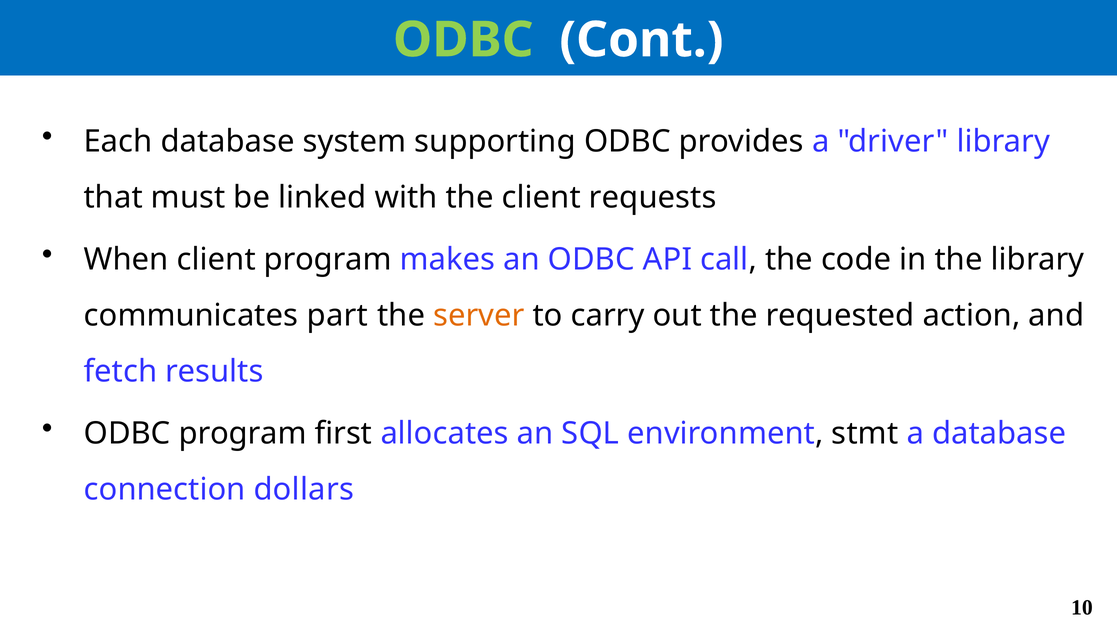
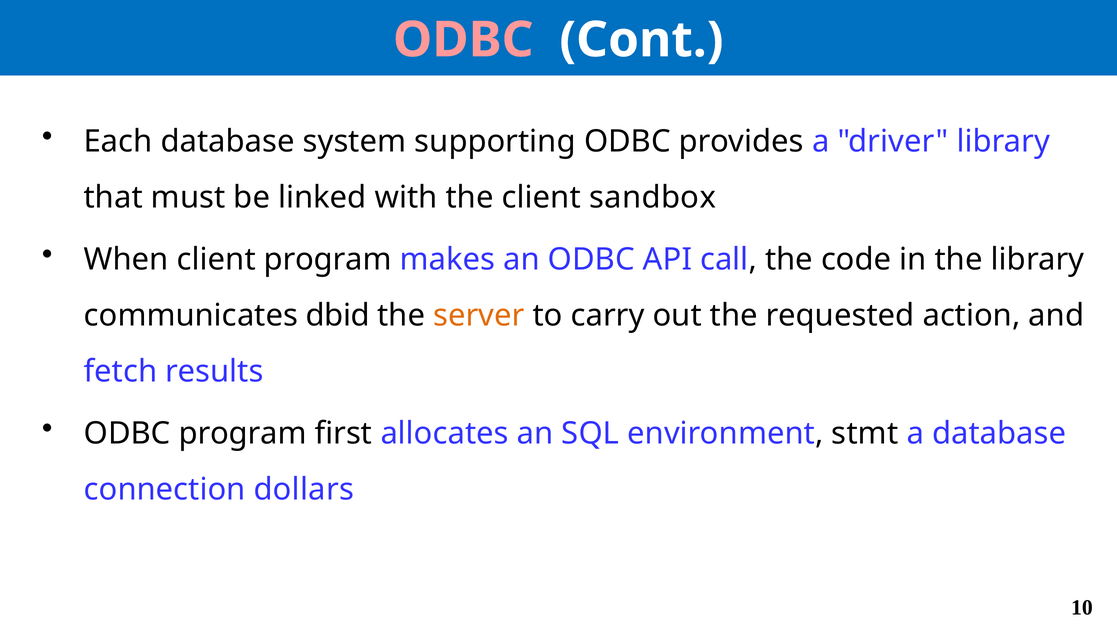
ODBC at (463, 40) colour: light green -> pink
requests: requests -> sandbox
part: part -> dbid
